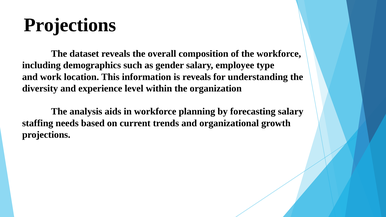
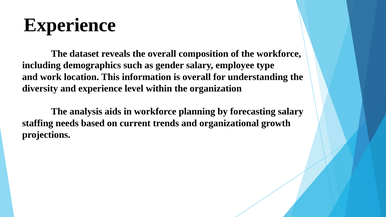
Projections at (70, 25): Projections -> Experience
is reveals: reveals -> overall
